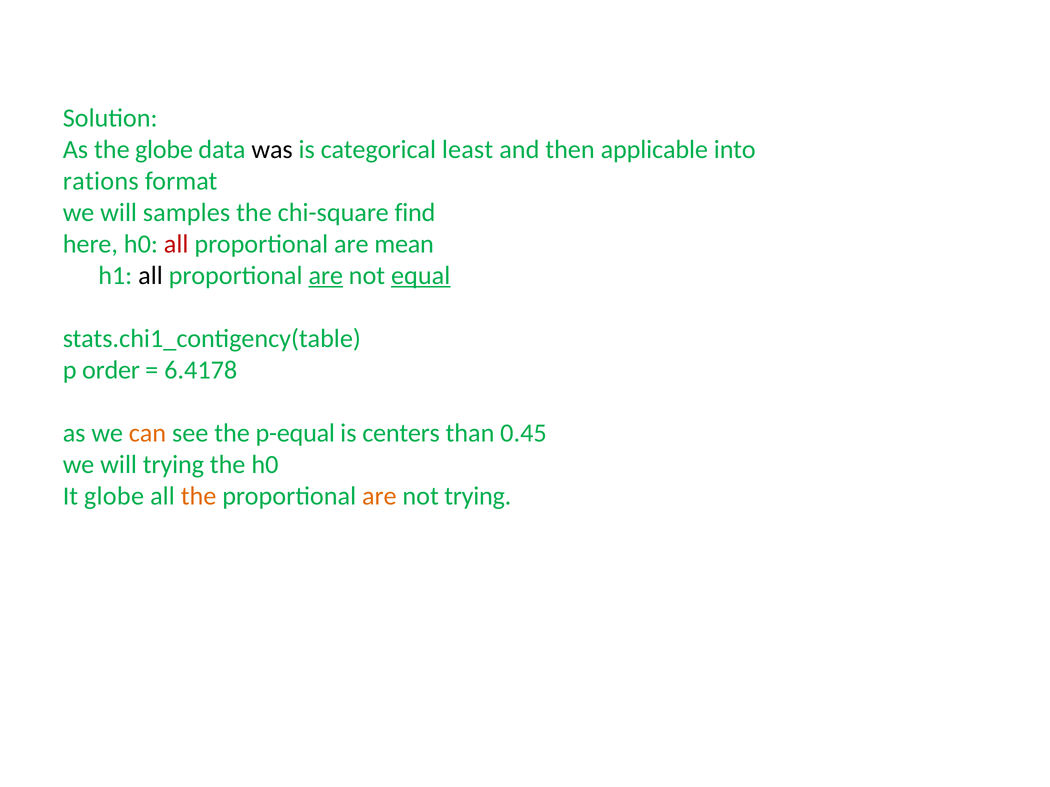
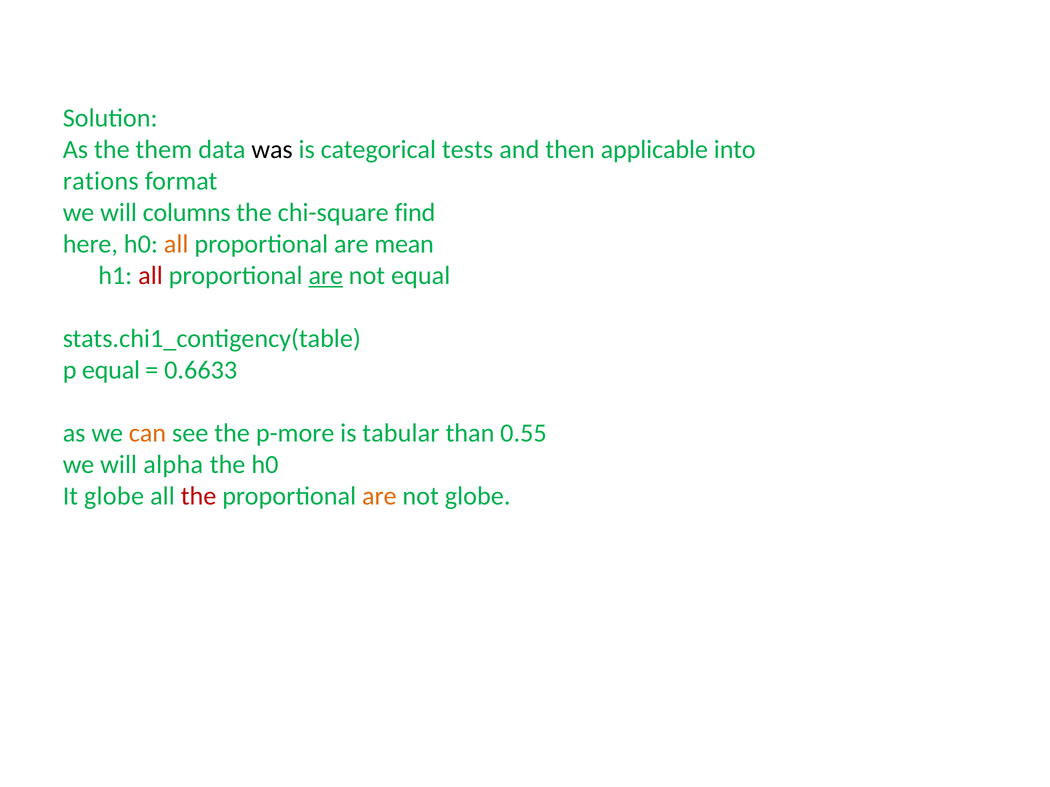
the globe: globe -> them
least: least -> tests
samples: samples -> columns
all at (176, 244) colour: red -> orange
all at (150, 276) colour: black -> red
equal at (421, 276) underline: present -> none
p order: order -> equal
6.4178: 6.4178 -> 0.6633
p-equal: p-equal -> p-more
centers: centers -> tabular
0.45: 0.45 -> 0.55
will trying: trying -> alpha
the at (199, 496) colour: orange -> red
not trying: trying -> globe
